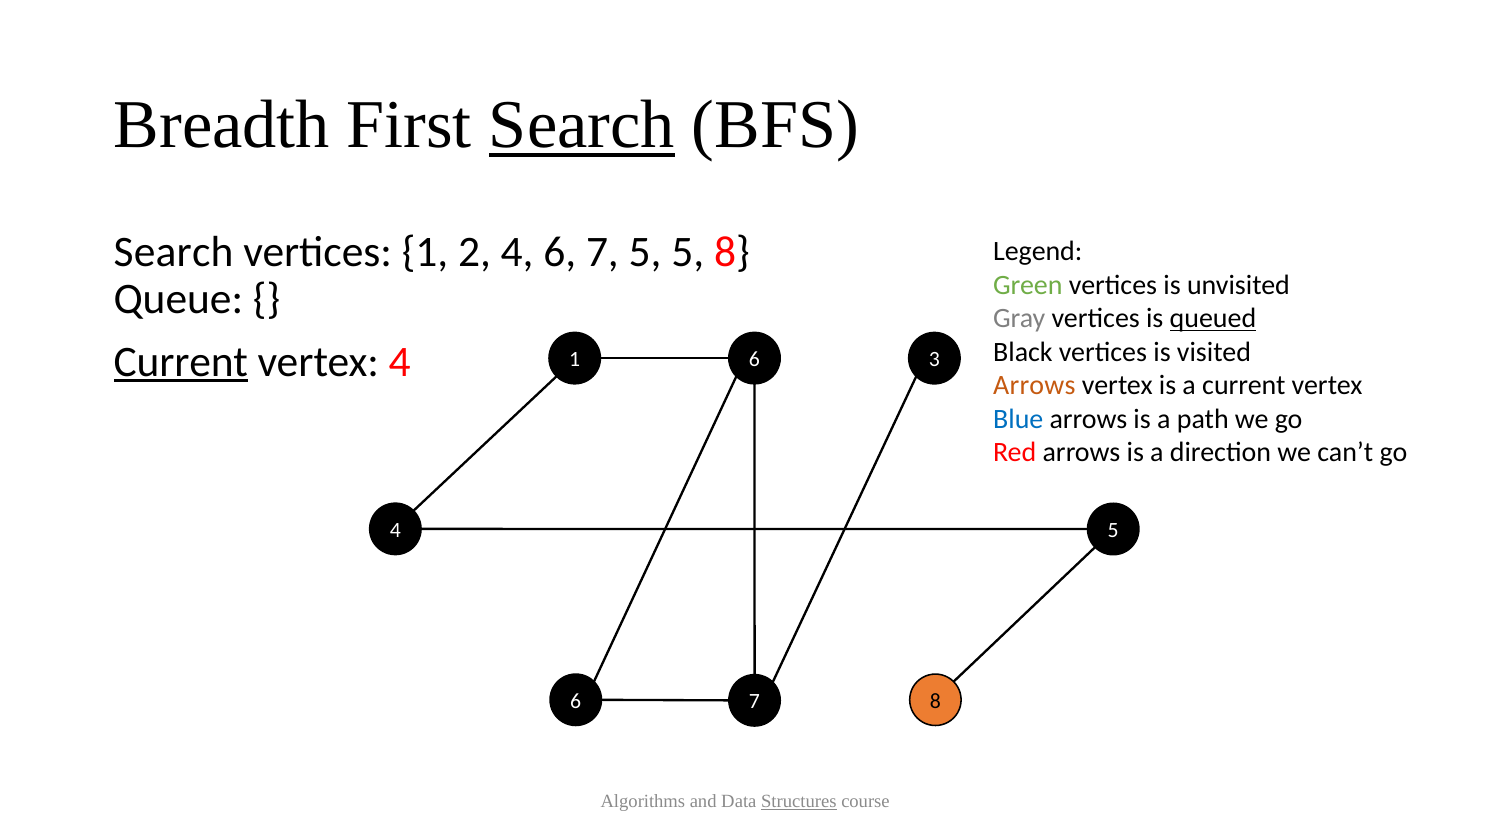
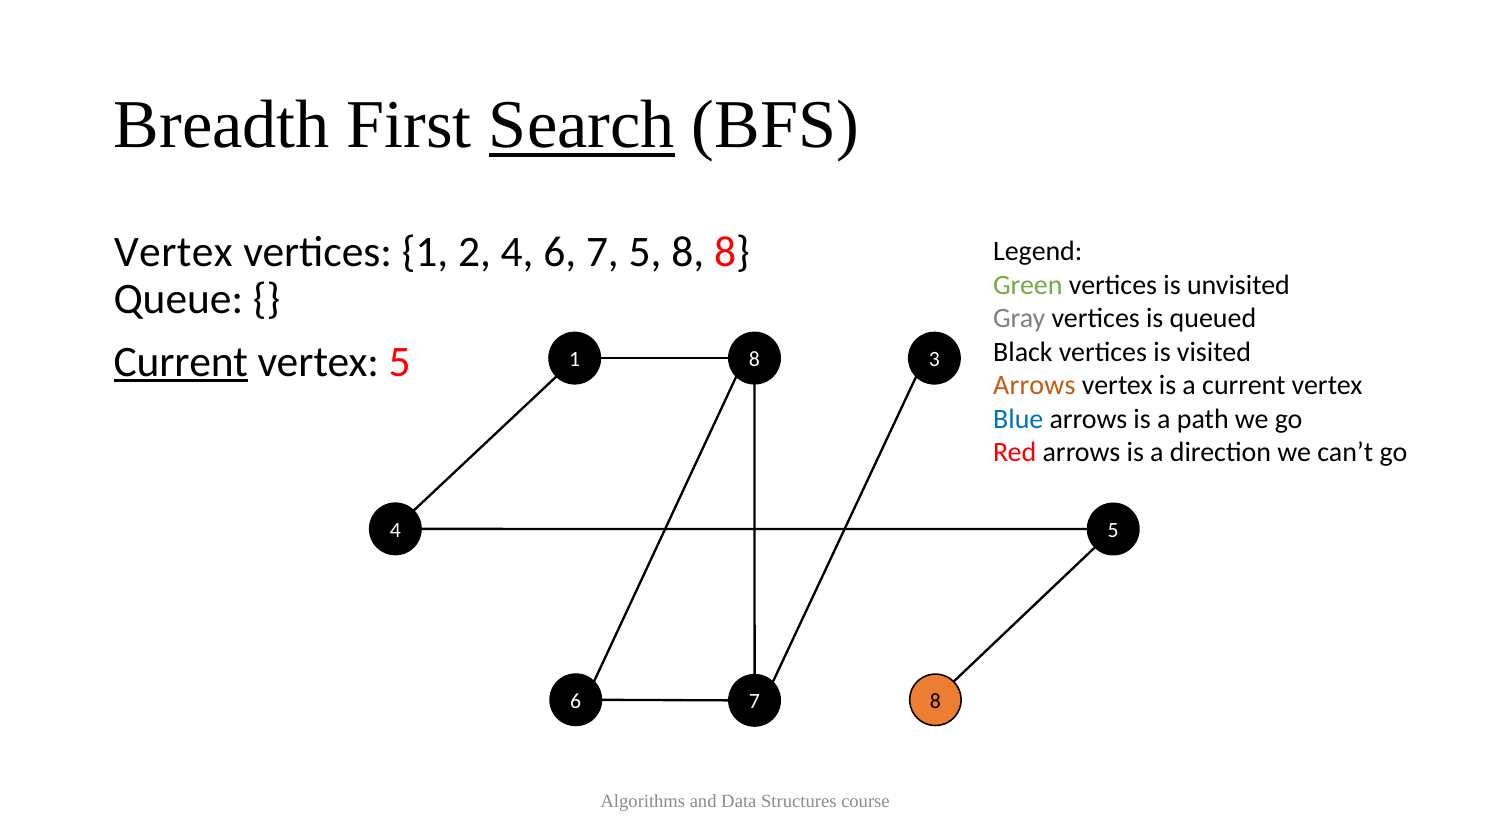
Search at (174, 252): Search -> Vertex
5 5: 5 -> 8
queued underline: present -> none
vertex 4: 4 -> 5
1 6: 6 -> 8
Structures underline: present -> none
